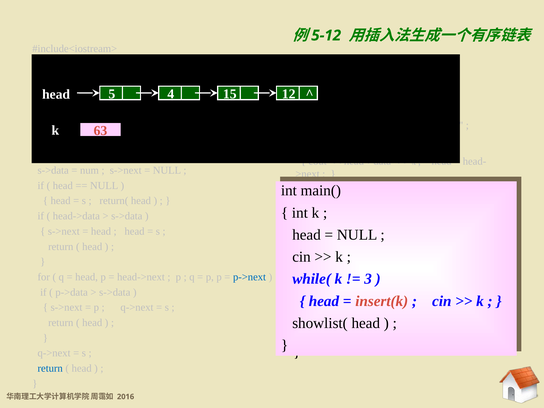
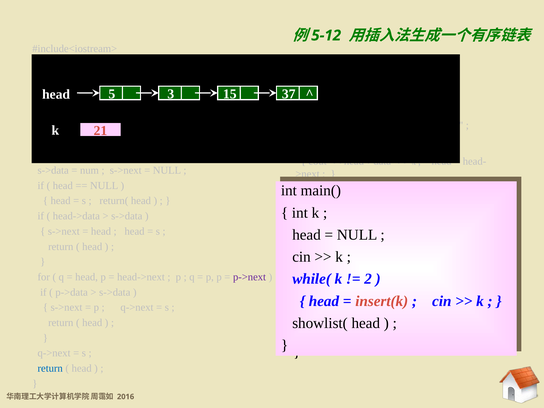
4: 4 -> 3
12: 12 -> 37
63: 63 -> 21
3: 3 -> 2
p->next colour: blue -> purple
